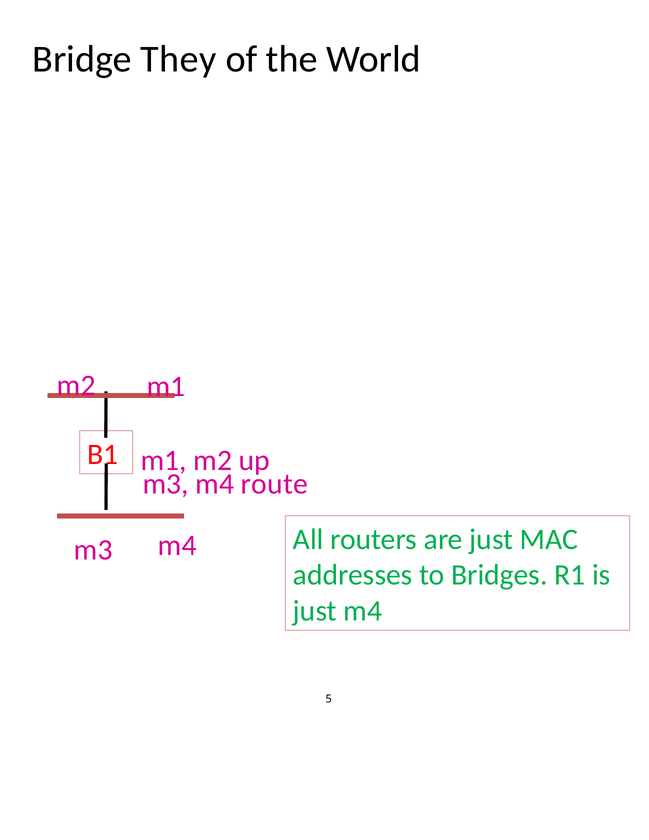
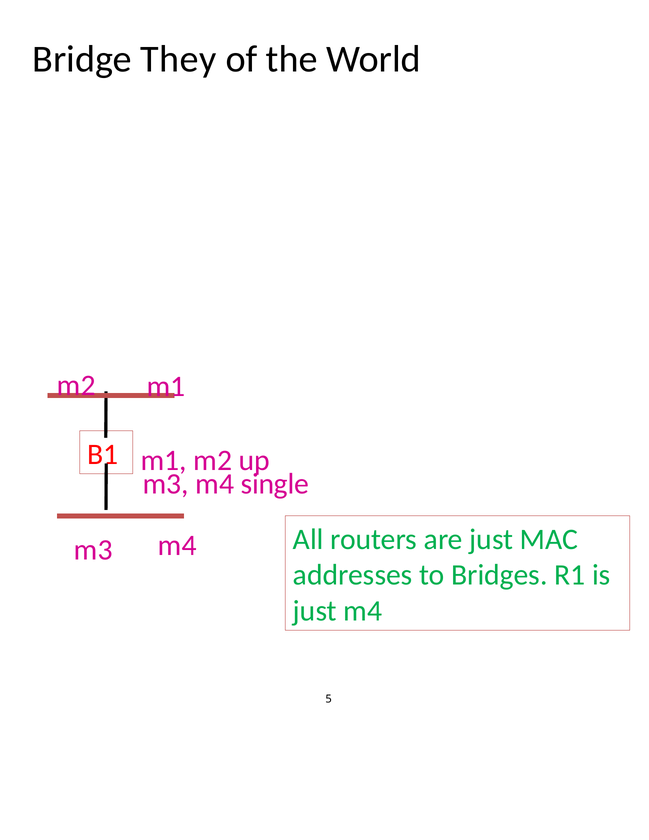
route: route -> single
